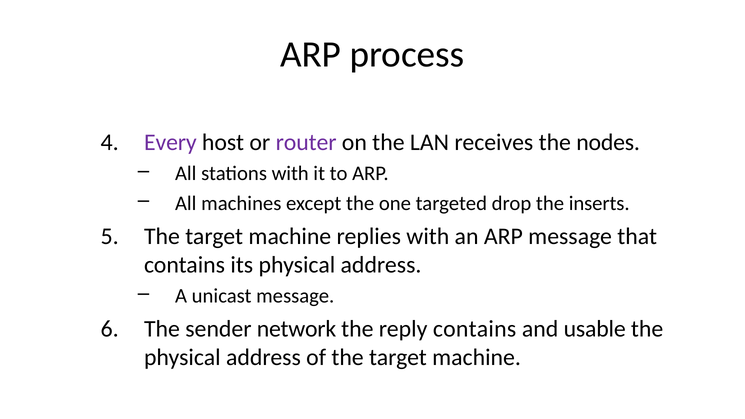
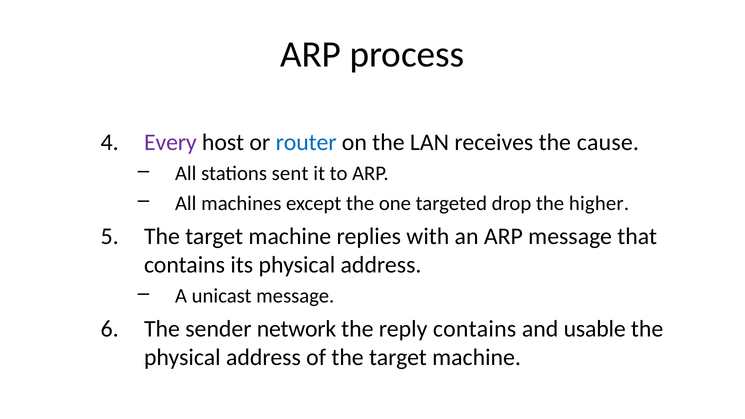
router colour: purple -> blue
nodes: nodes -> cause
stations with: with -> sent
inserts: inserts -> higher
